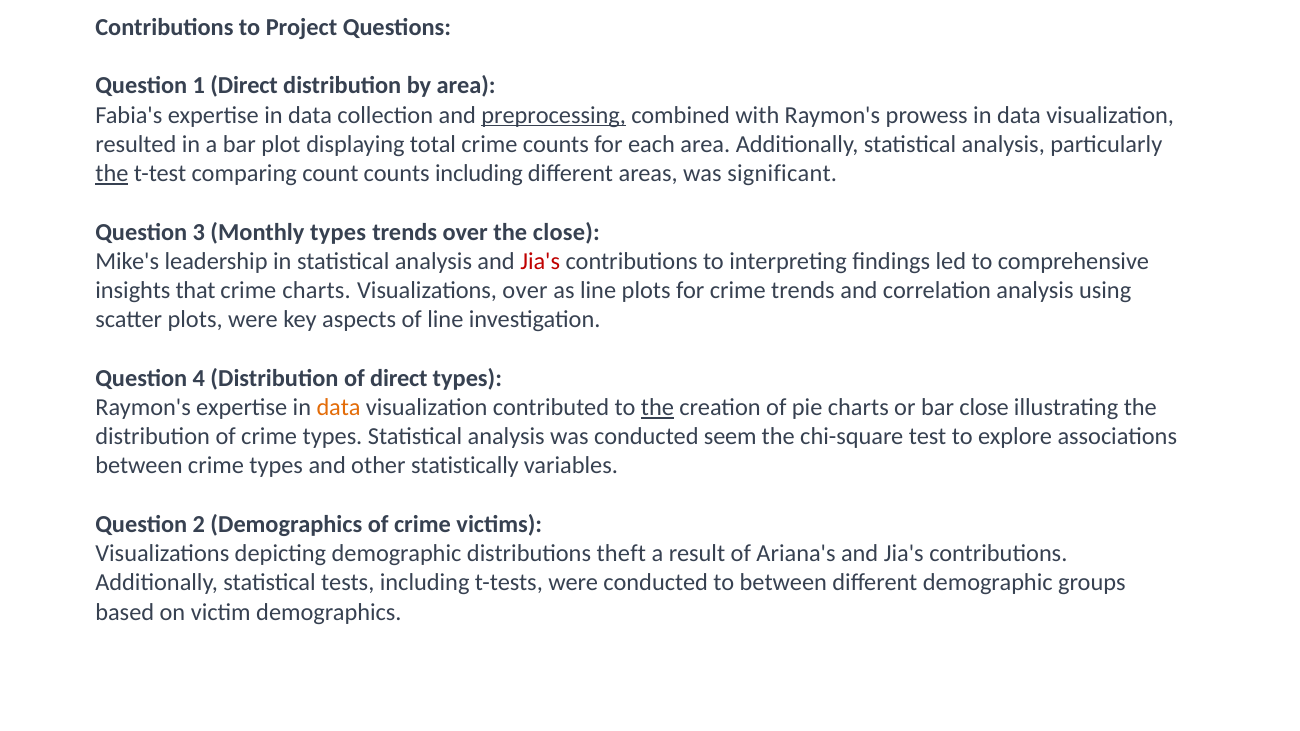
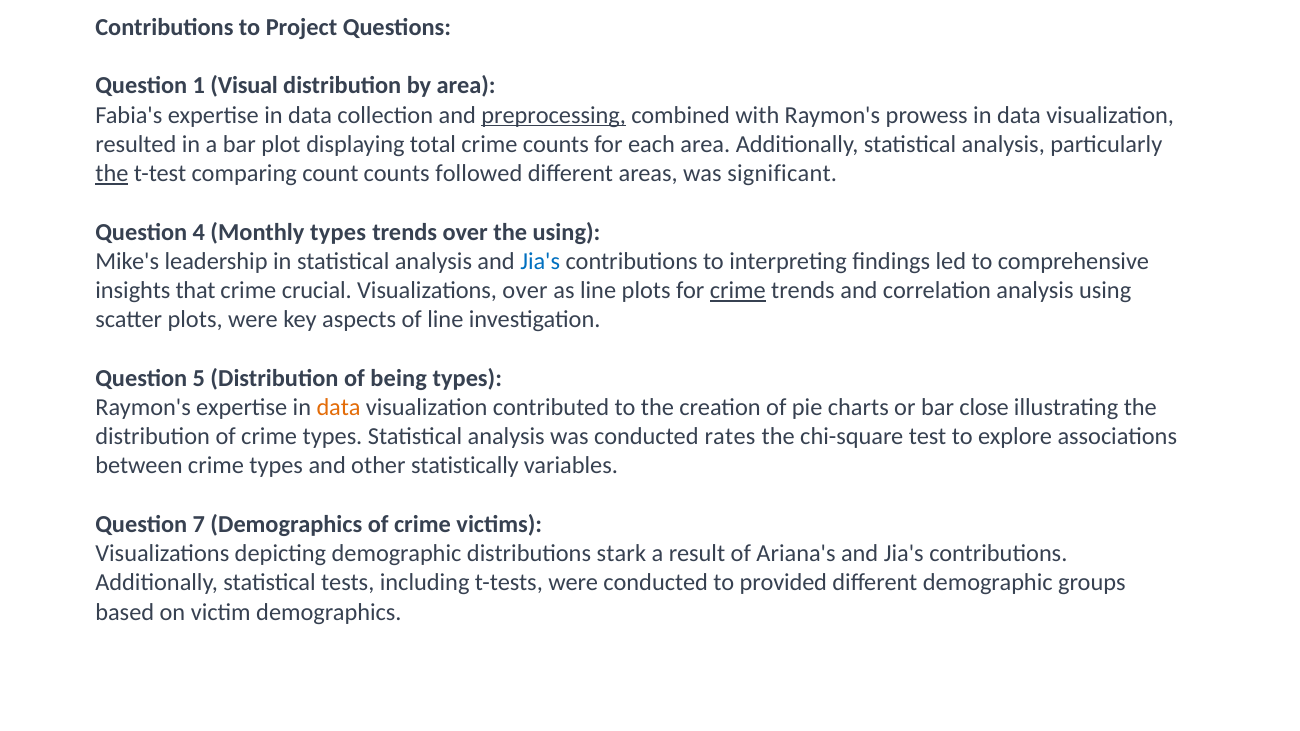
1 Direct: Direct -> Visual
counts including: including -> followed
3: 3 -> 4
the close: close -> using
Jia's at (540, 261) colour: red -> blue
crime charts: charts -> crucial
crime at (738, 291) underline: none -> present
4: 4 -> 5
of direct: direct -> being
the at (657, 408) underline: present -> none
seem: seem -> rates
2: 2 -> 7
theft: theft -> stark
to between: between -> provided
